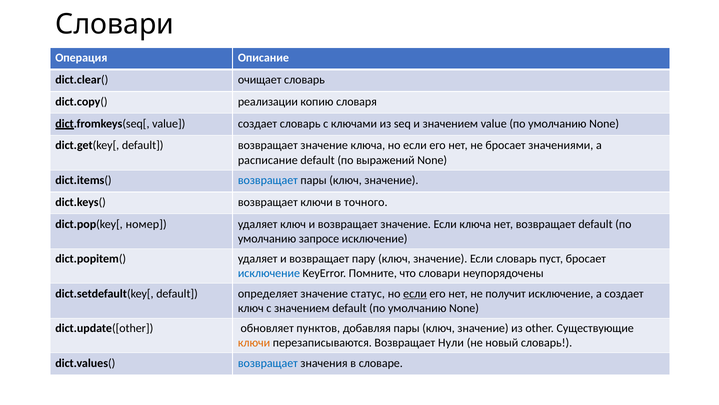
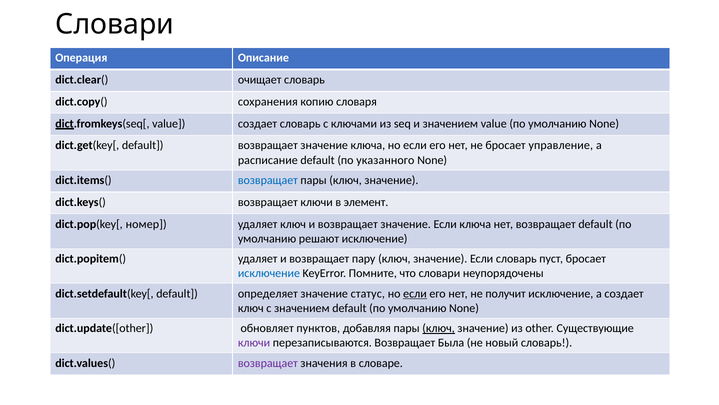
реализации: реализации -> сохранения
значениями: значениями -> управление
выражений: выражений -> указанного
точного: точного -> элемент
запросе: запросе -> решают
ключ at (439, 328) underline: none -> present
ключи at (254, 343) colour: orange -> purple
Нули: Нули -> Была
возвращает at (268, 363) colour: blue -> purple
